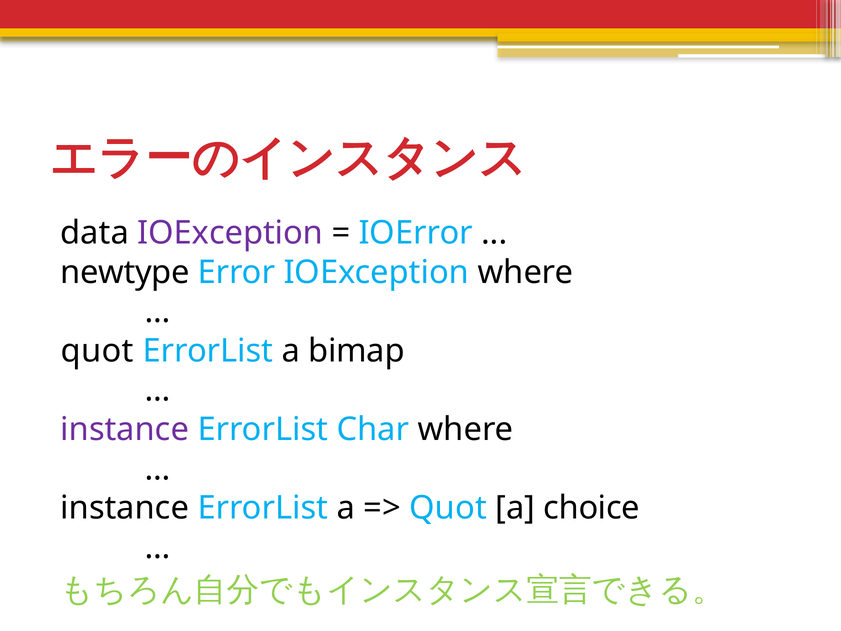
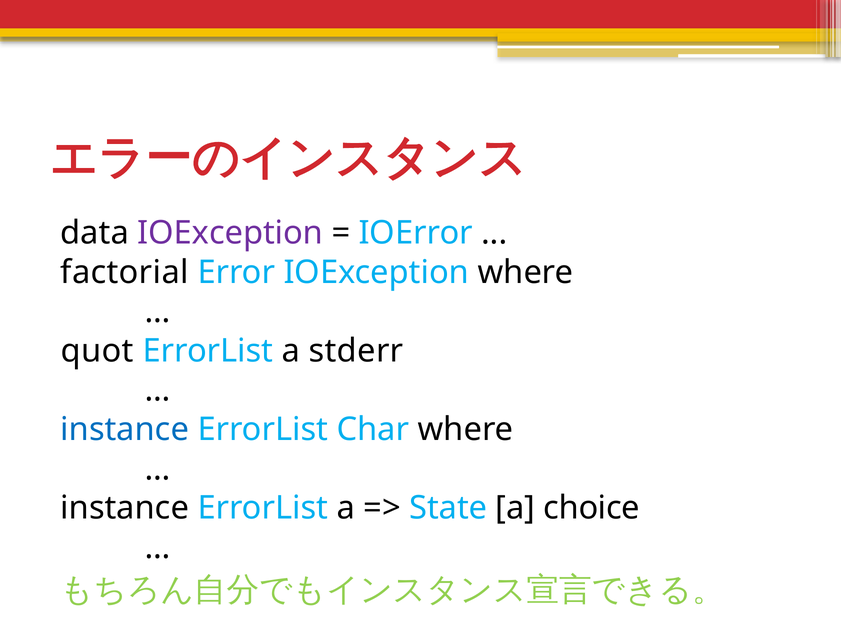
newtype: newtype -> factorial
bimap: bimap -> stderr
instance at (125, 429) colour: purple -> blue
Quot at (448, 508): Quot -> State
